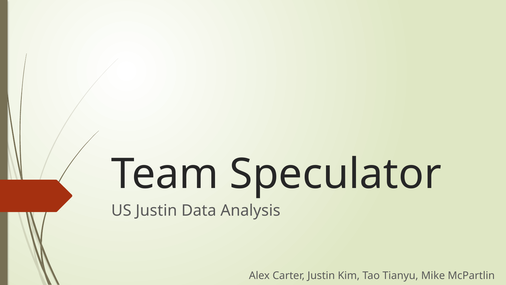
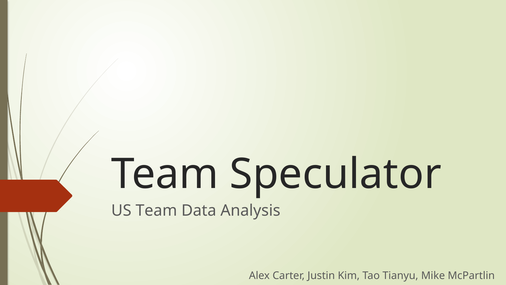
US Justin: Justin -> Team
